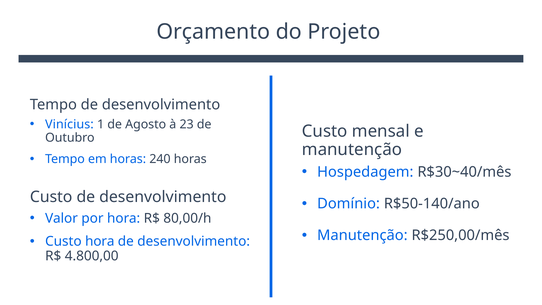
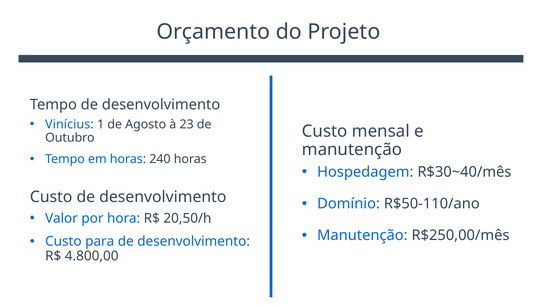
R$50-140/ano: R$50-140/ano -> R$50-110/ano
80,00/h: 80,00/h -> 20,50/h
Custo hora: hora -> para
